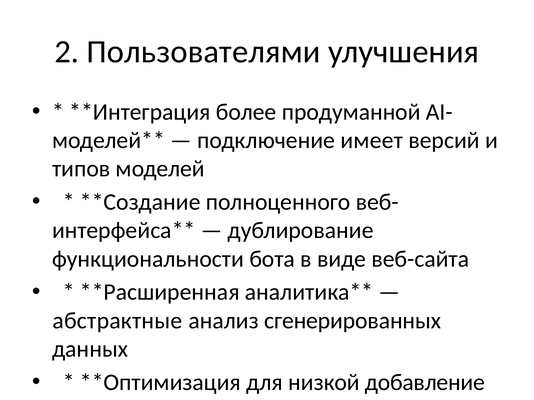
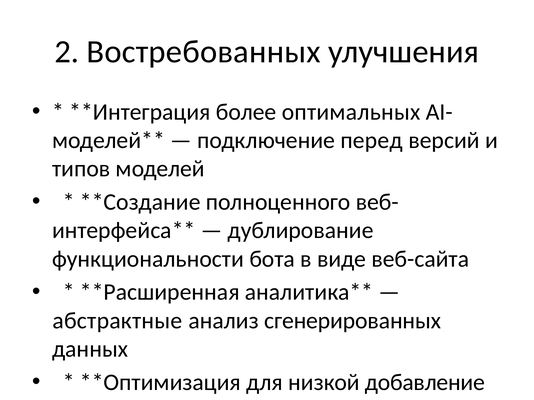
Пользователями: Пользователями -> Востребованных
продуманной: продуманной -> оптимальных
имеет: имеет -> перед
